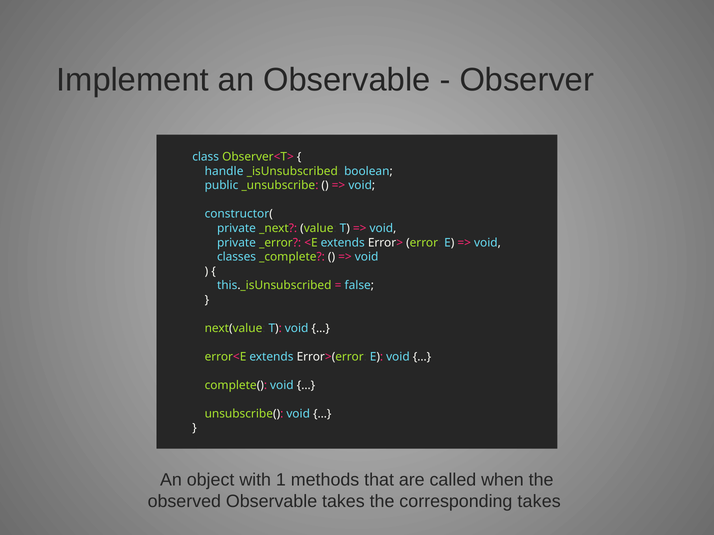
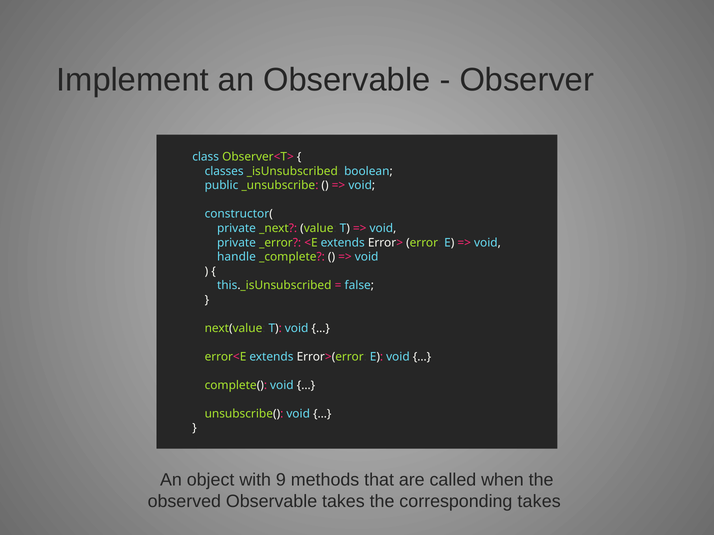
handle: handle -> classes
classes: classes -> handle
1: 1 -> 9
